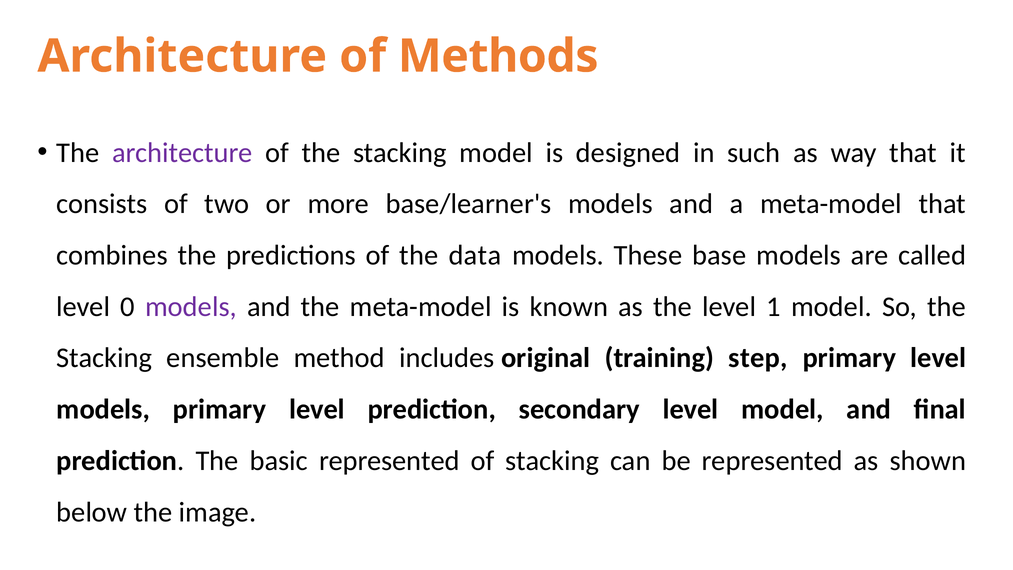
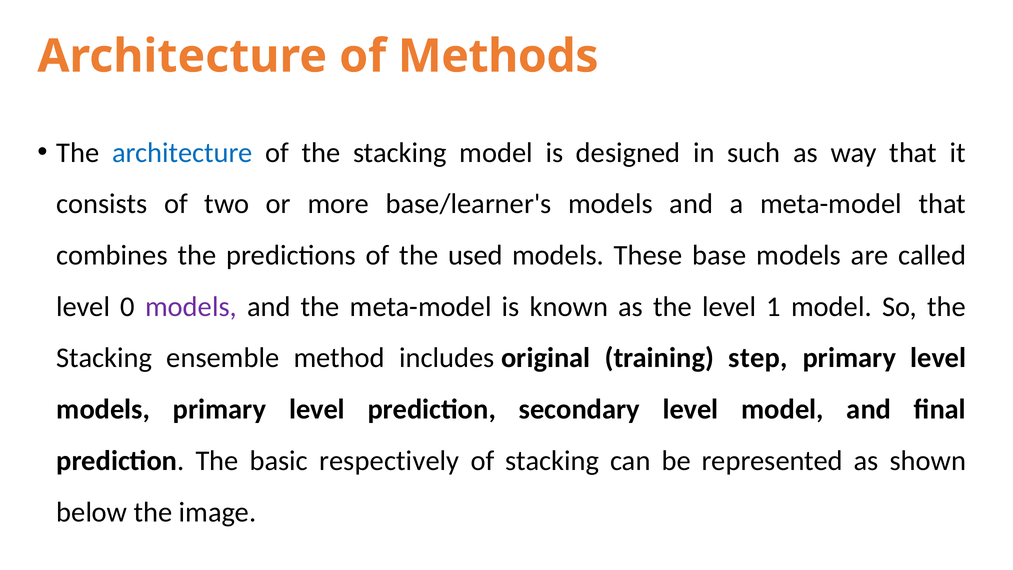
architecture at (182, 153) colour: purple -> blue
data: data -> used
basic represented: represented -> respectively
